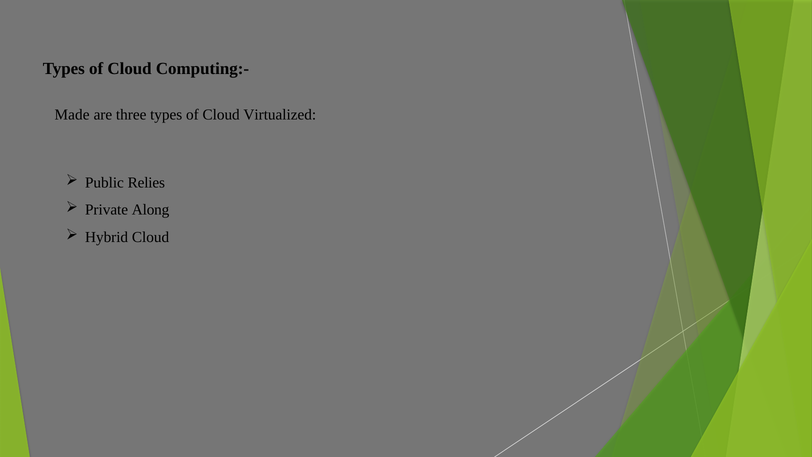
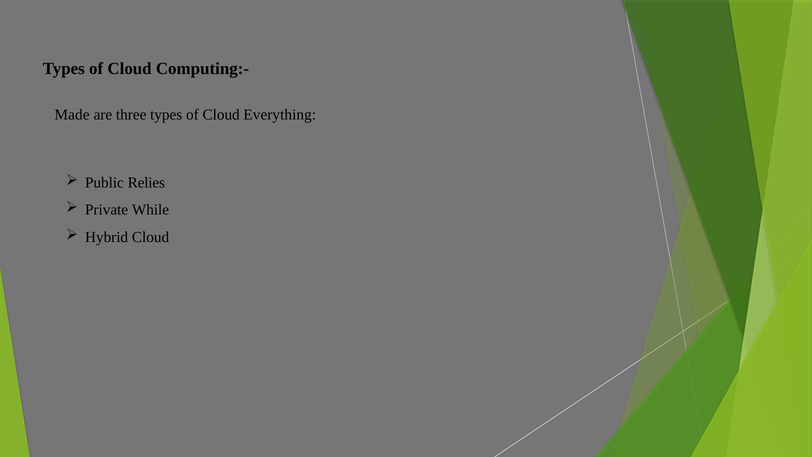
Virtualized: Virtualized -> Everything
Along: Along -> While
